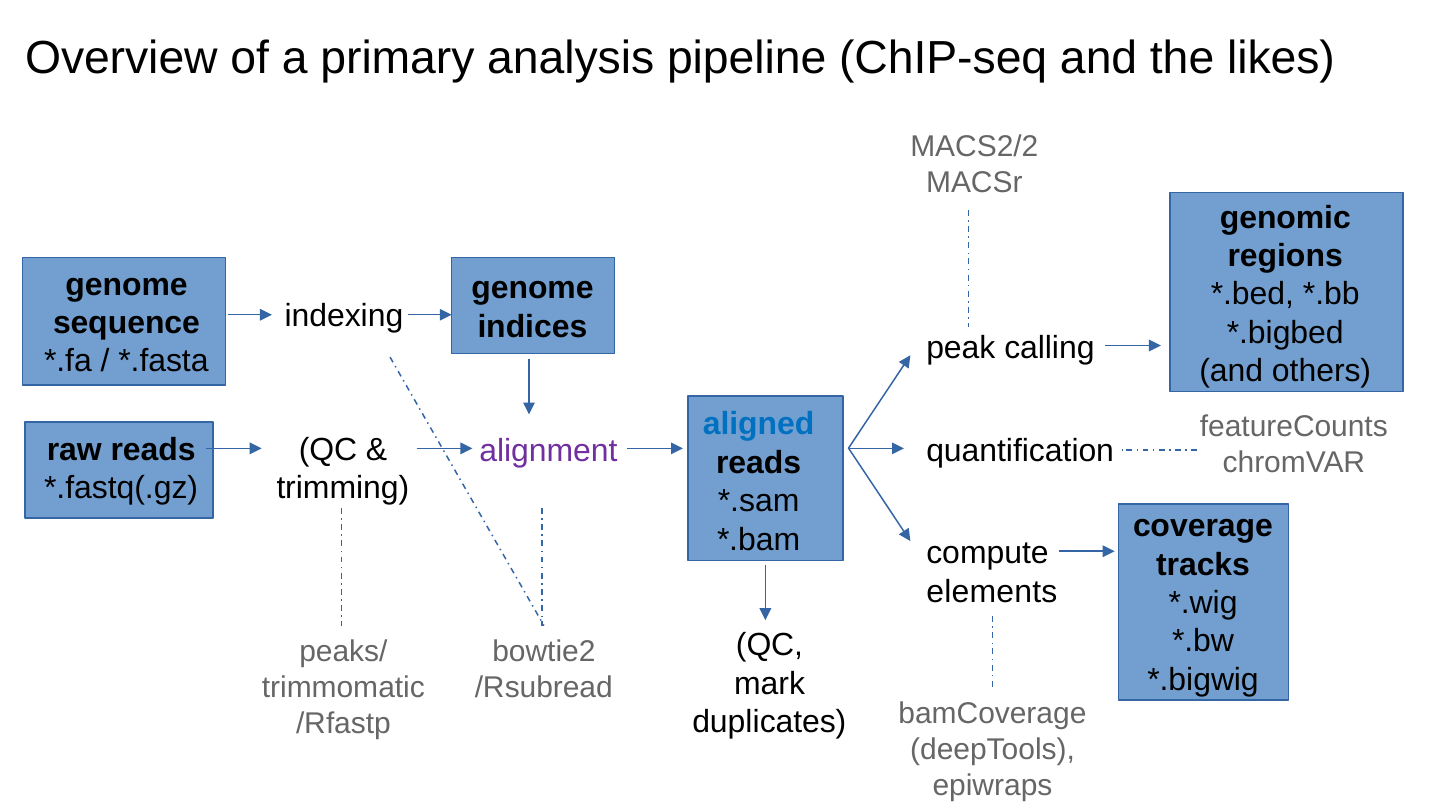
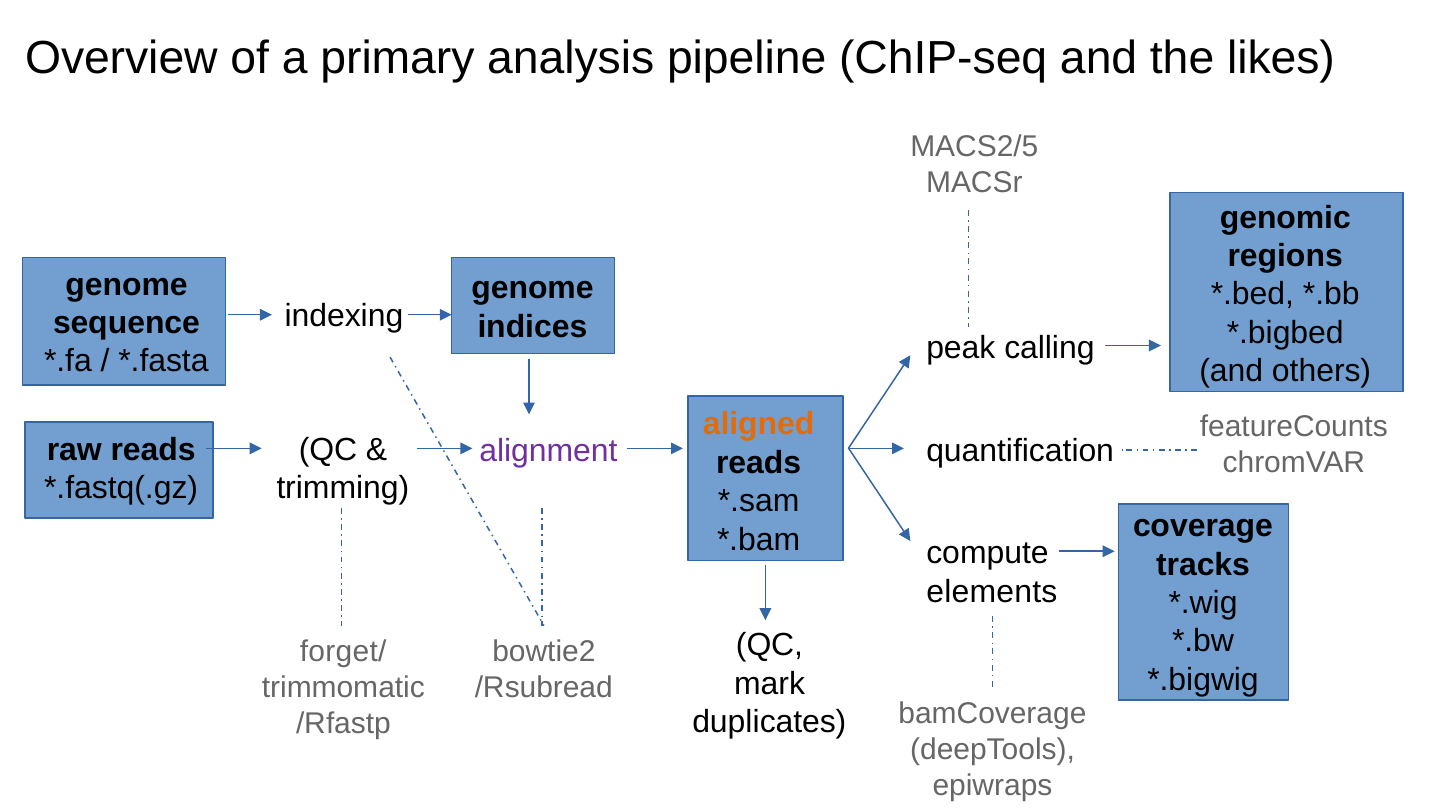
MACS2/2: MACS2/2 -> MACS2/5
aligned colour: blue -> orange
peaks/: peaks/ -> forget/
